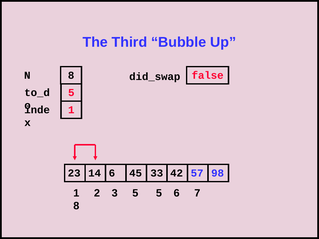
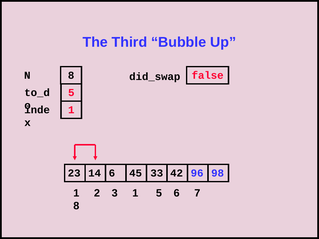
57: 57 -> 96
3 5: 5 -> 1
